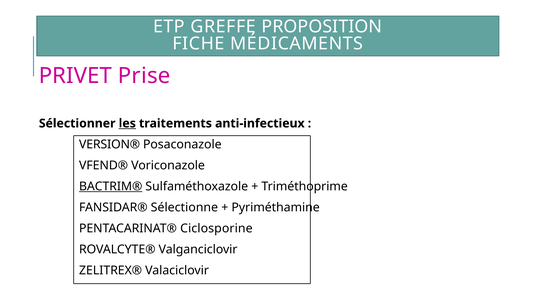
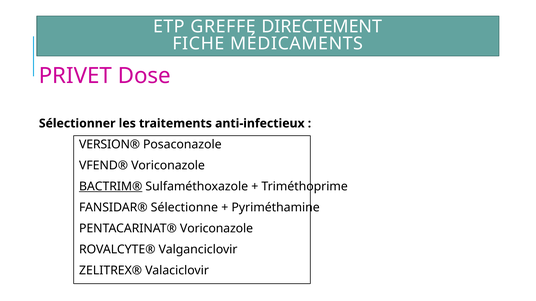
PROPOSITION: PROPOSITION -> DIRECTEMENT
Prise: Prise -> Dose
les underline: present -> none
PENTACARINAT® Ciclosporine: Ciclosporine -> Voriconazole
